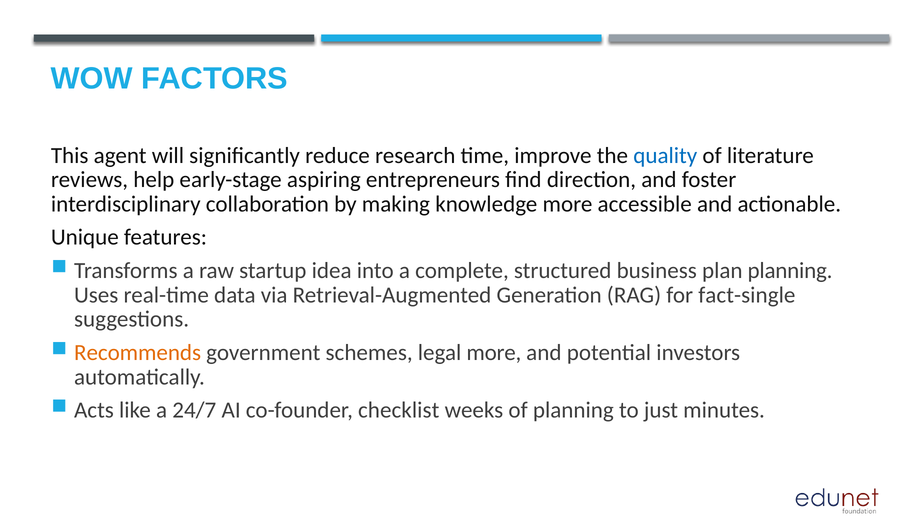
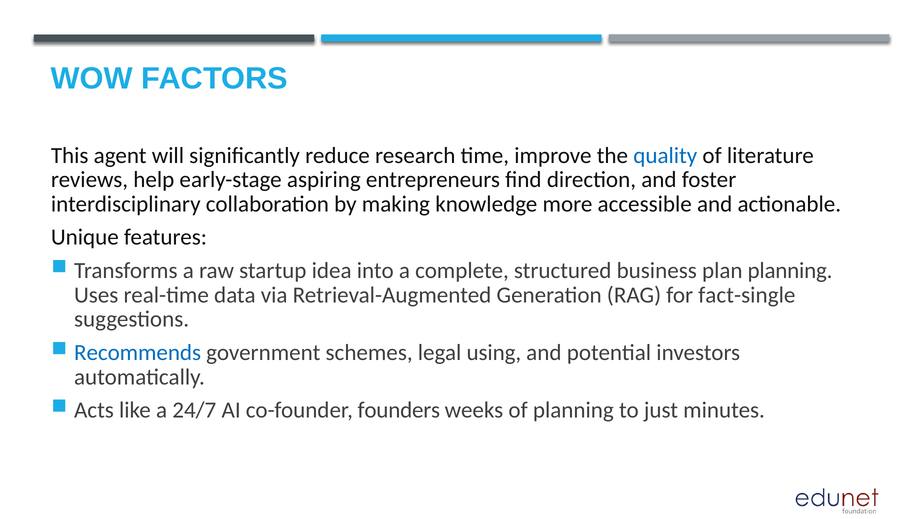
Recommends colour: orange -> blue
legal more: more -> using
checklist: checklist -> founders
